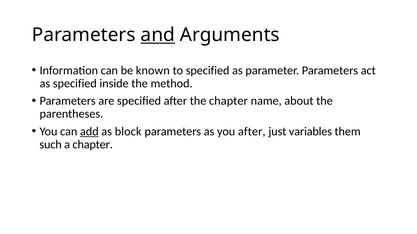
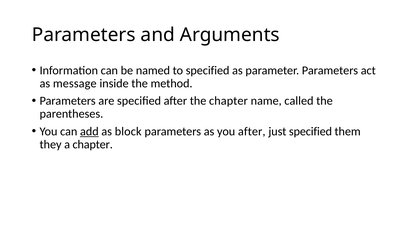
and underline: present -> none
known: known -> named
as specified: specified -> message
about: about -> called
just variables: variables -> specified
such: such -> they
